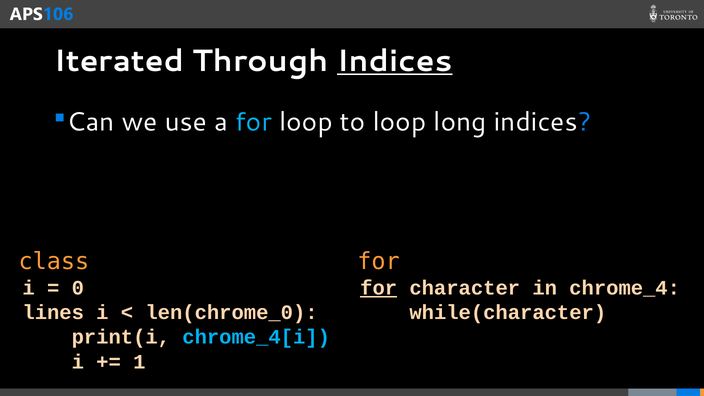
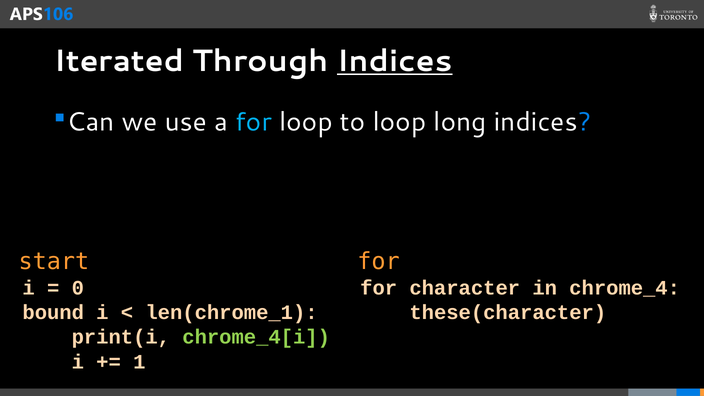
class: class -> start
for at (379, 288) underline: present -> none
lines: lines -> bound
len(chrome_0: len(chrome_0 -> len(chrome_1
while(character: while(character -> these(character
chrome_4[i colour: light blue -> light green
